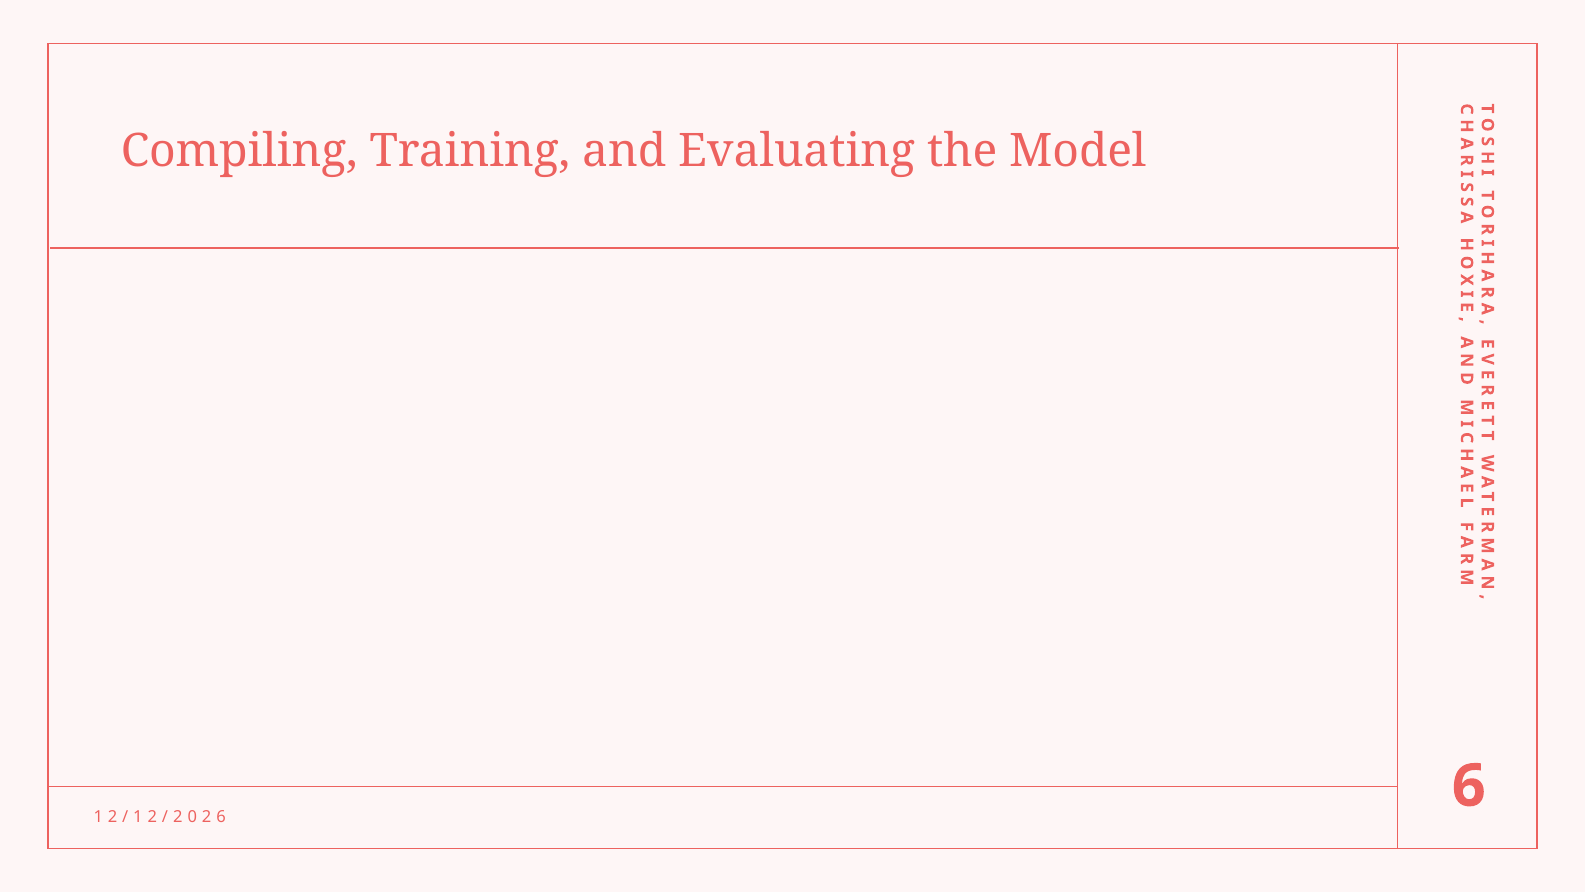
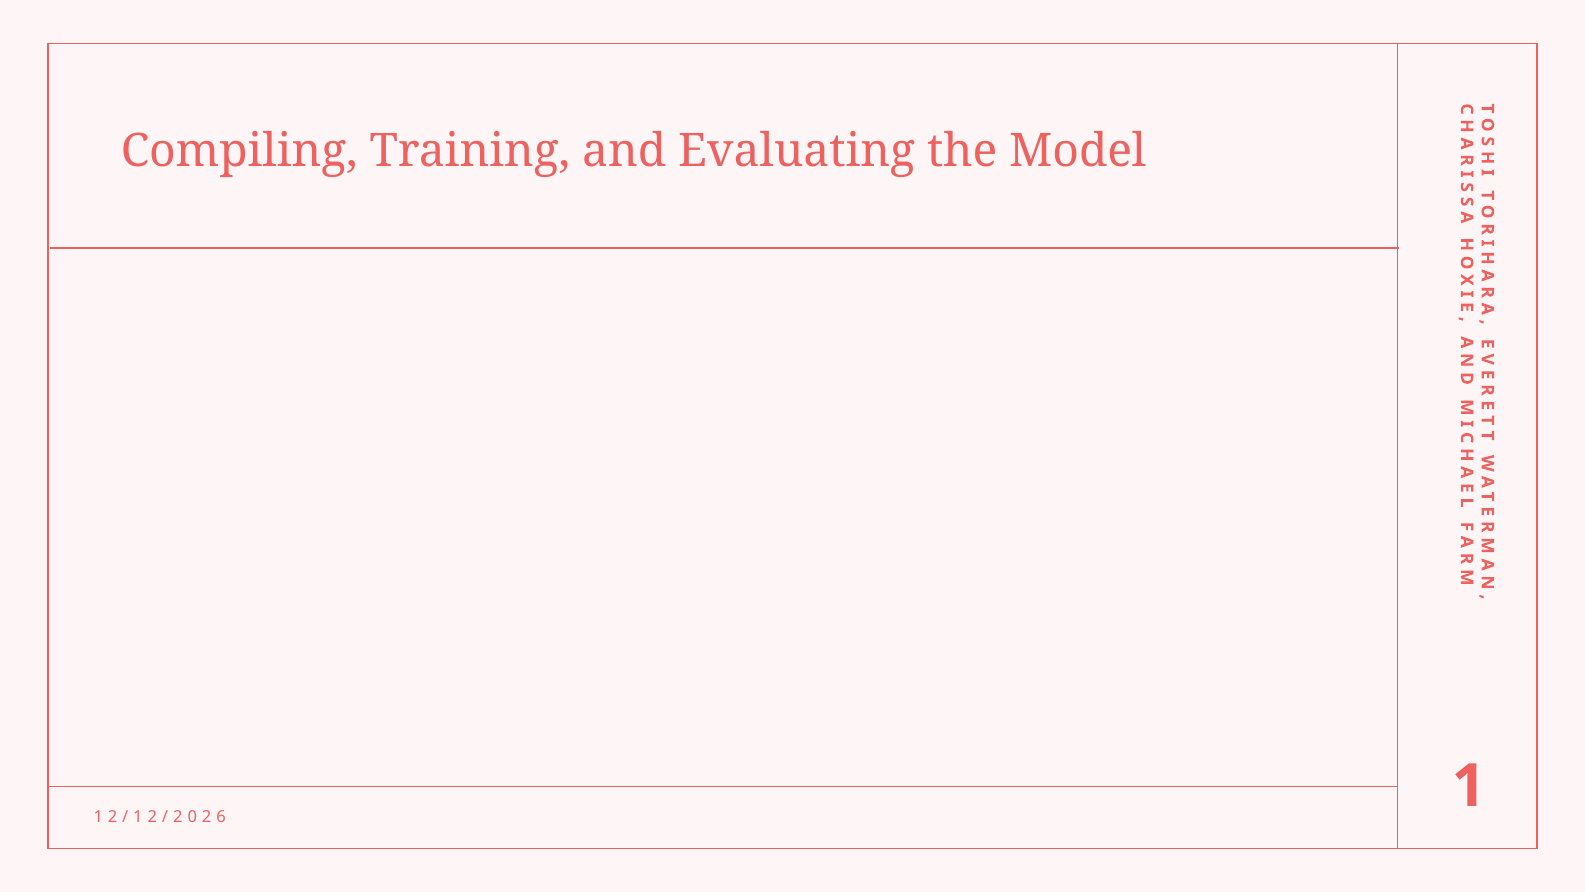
6 at (1469, 786): 6 -> 1
